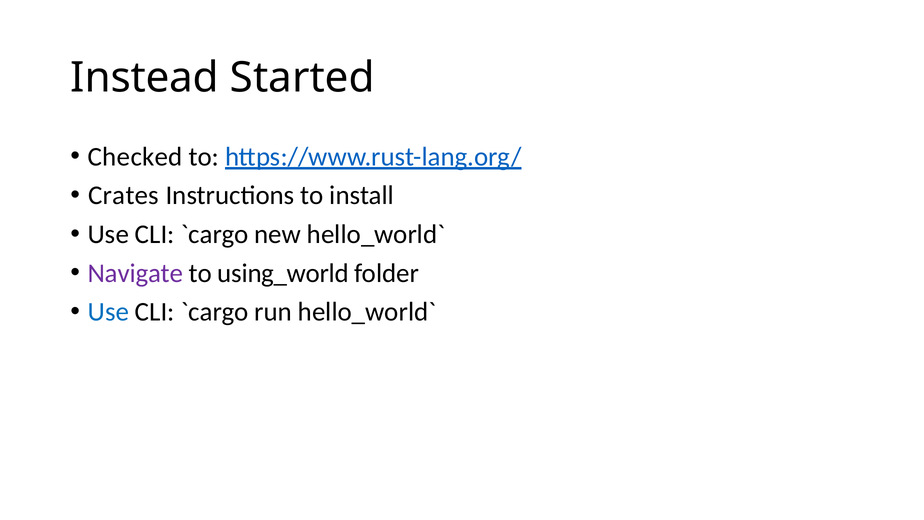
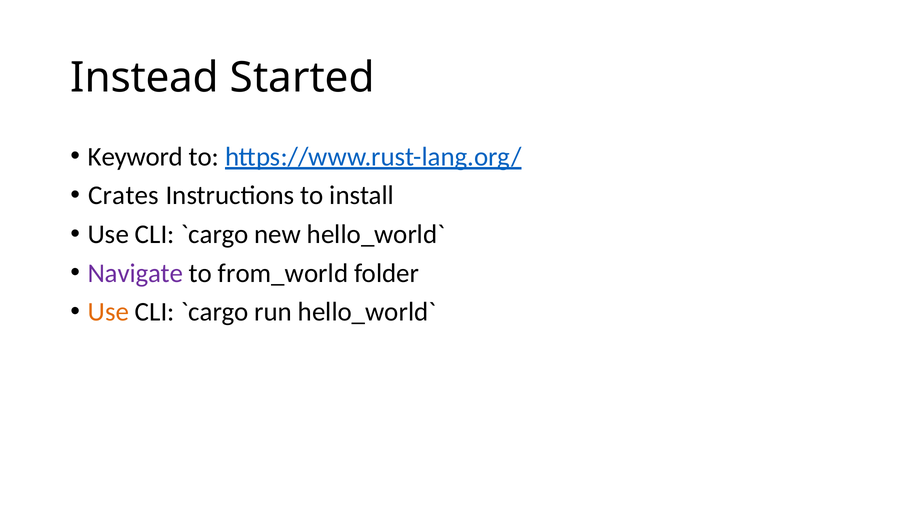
Checked: Checked -> Keyword
using_world: using_world -> from_world
Use at (108, 312) colour: blue -> orange
